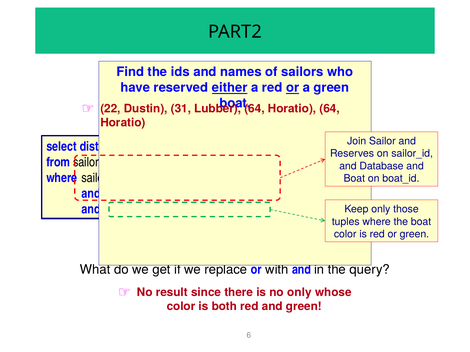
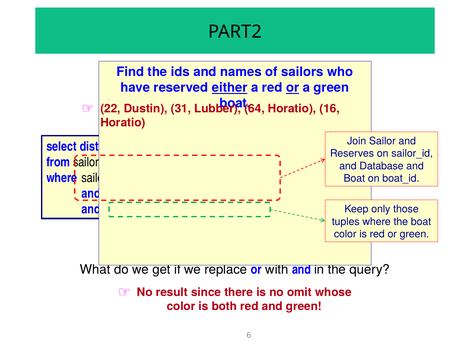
Horatio 64: 64 -> 16
no only: only -> omit
